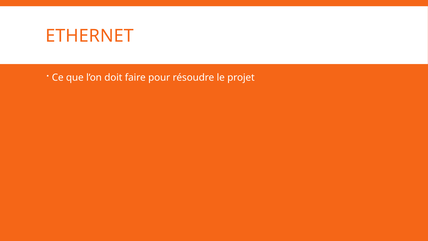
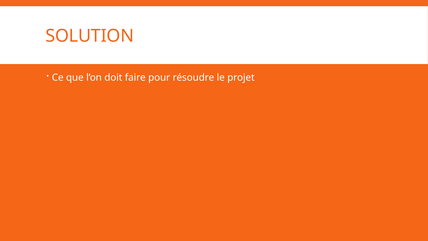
ETHERNET: ETHERNET -> SOLUTION
